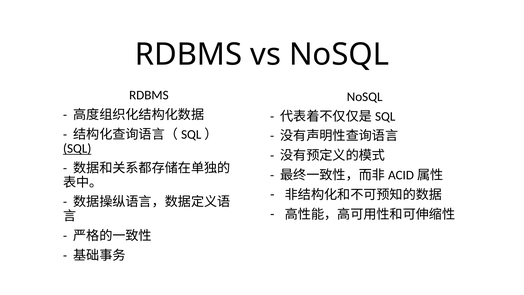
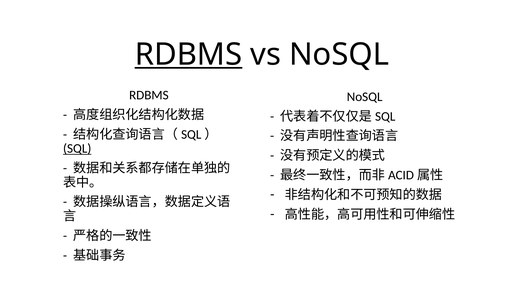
RDBMS at (188, 54) underline: none -> present
